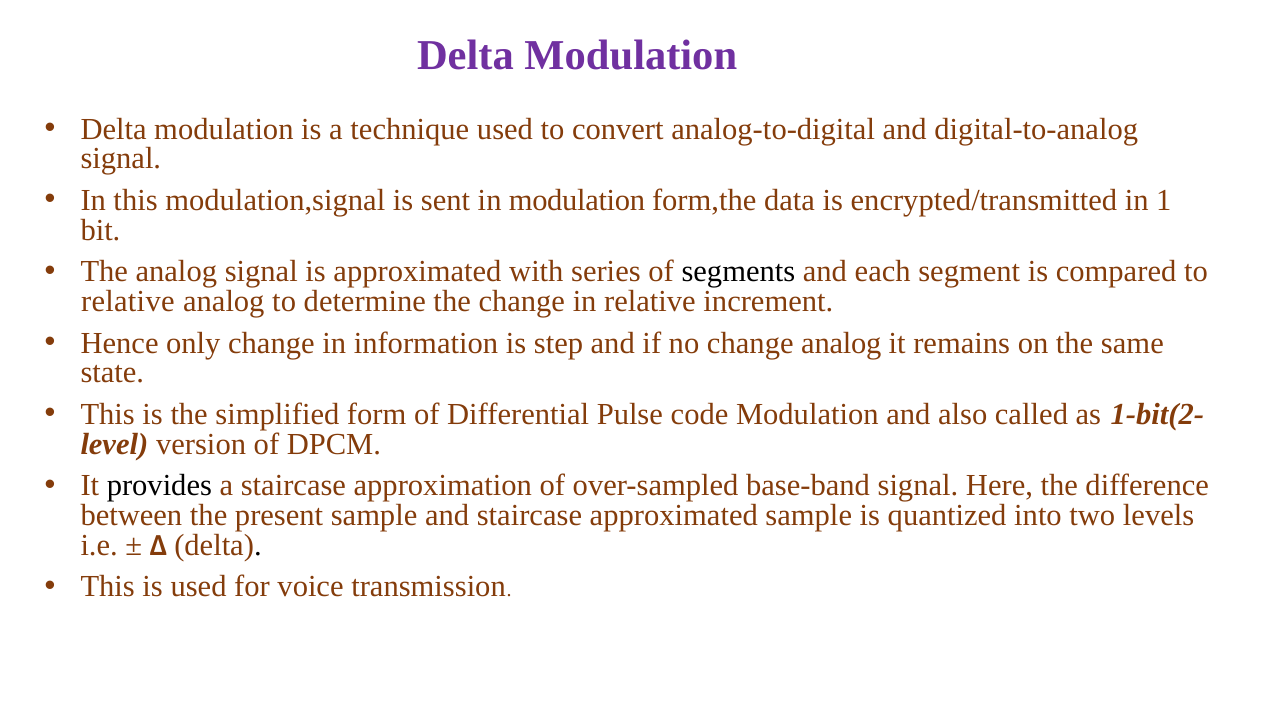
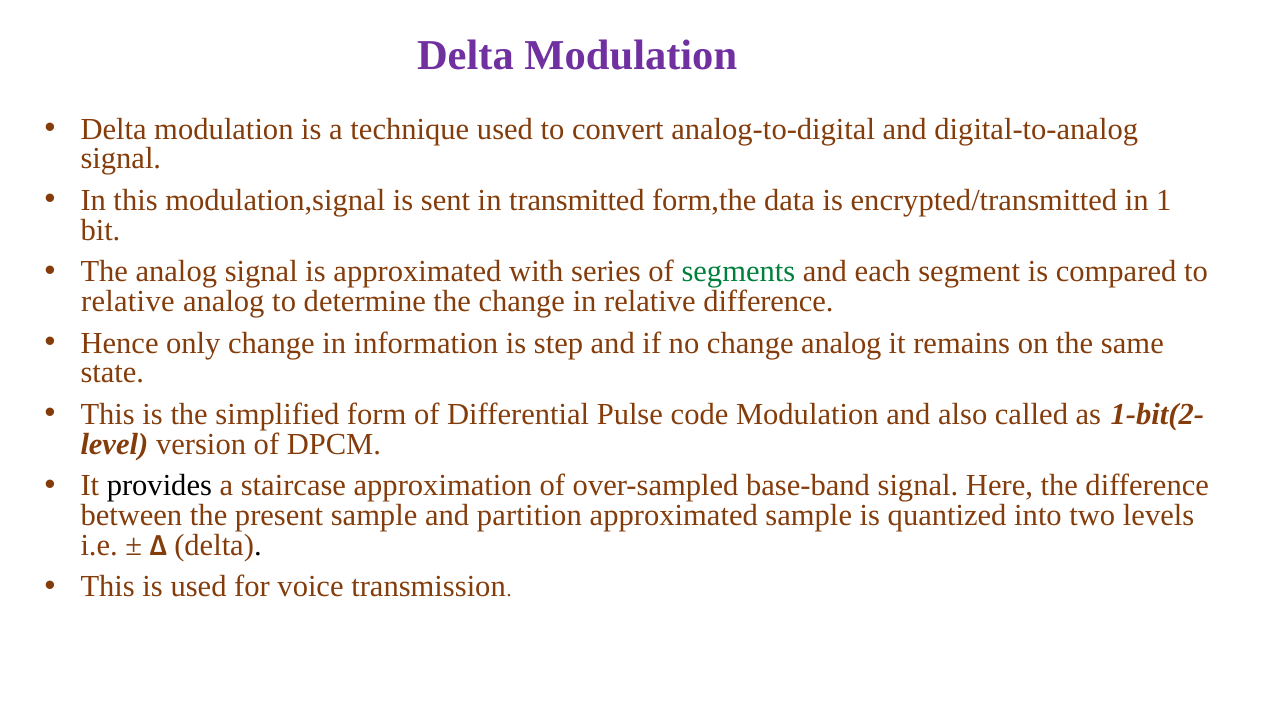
in modulation: modulation -> transmitted
segments colour: black -> green
relative increment: increment -> difference
and staircase: staircase -> partition
